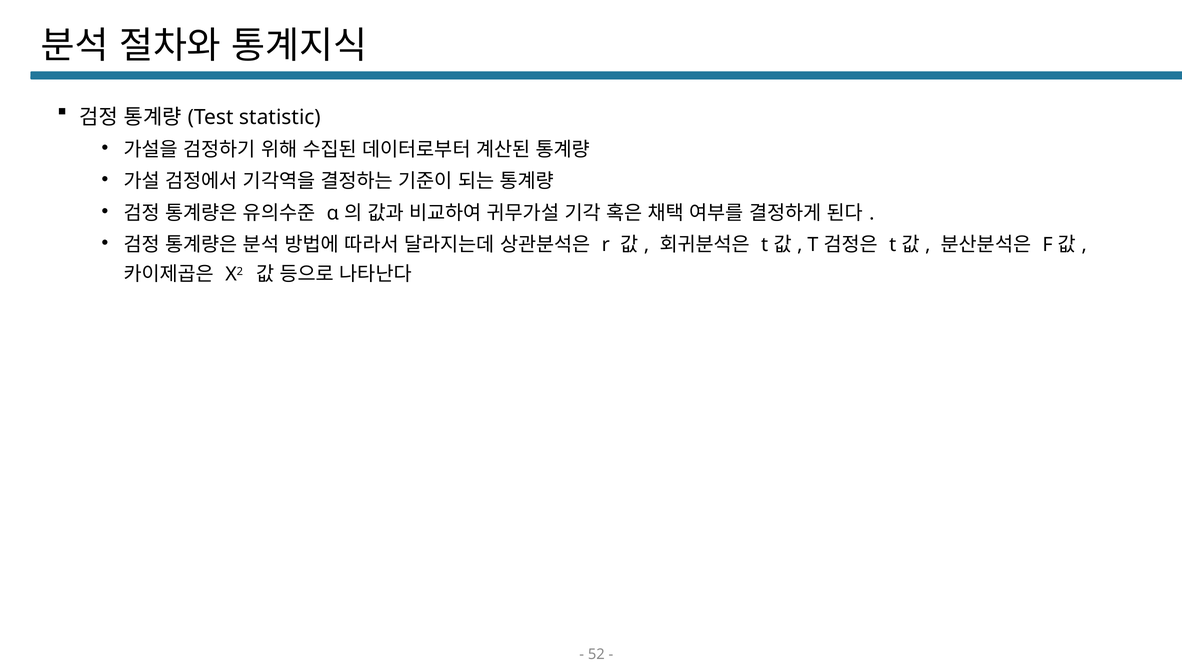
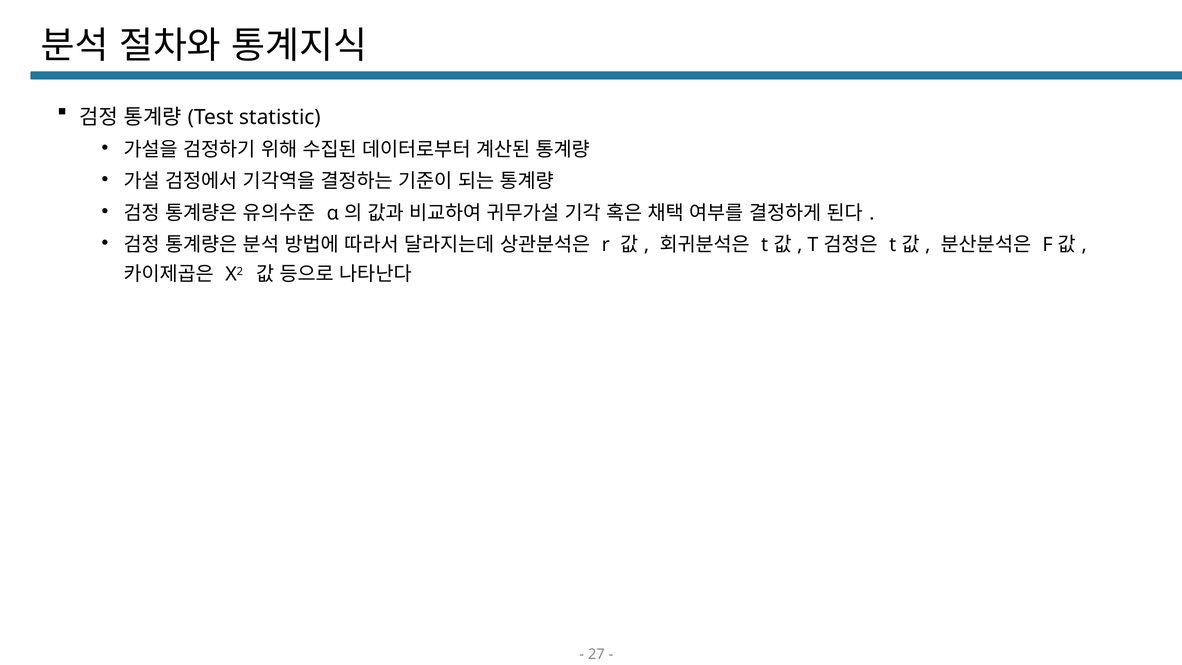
52: 52 -> 27
